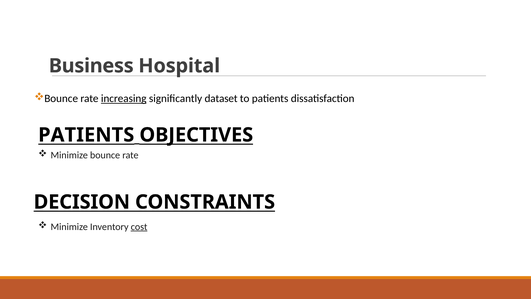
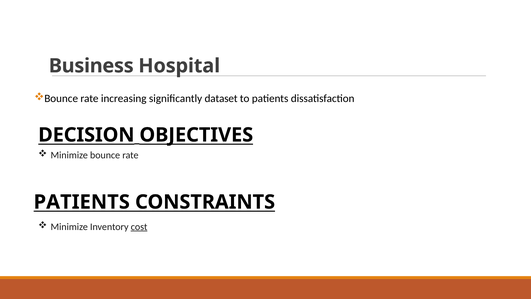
increasing underline: present -> none
PATIENTS at (86, 135): PATIENTS -> DECISION
DECISION at (82, 202): DECISION -> PATIENTS
